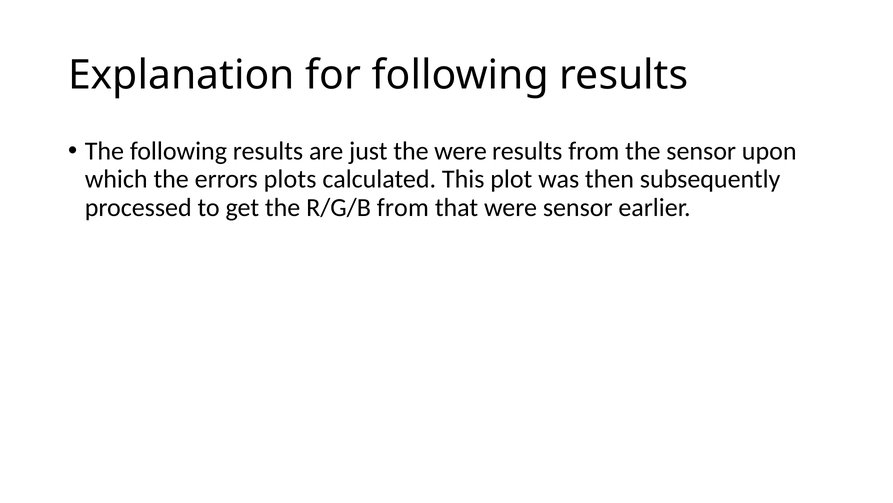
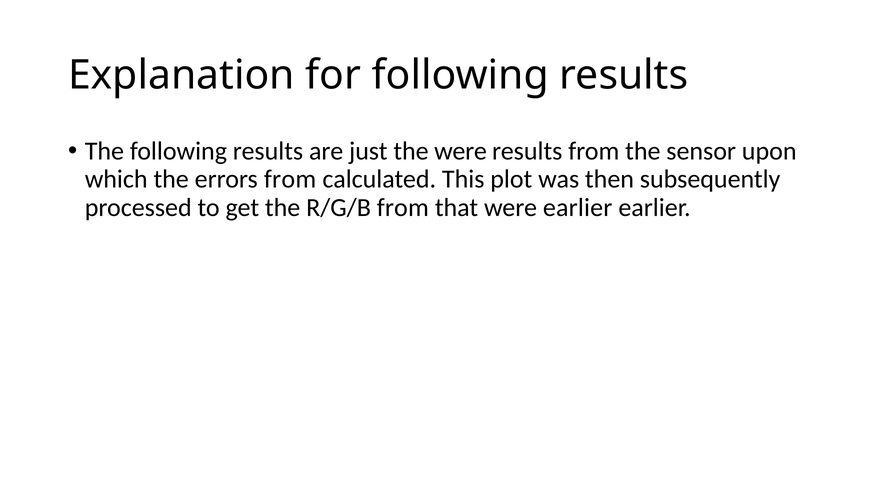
errors plots: plots -> from
were sensor: sensor -> earlier
